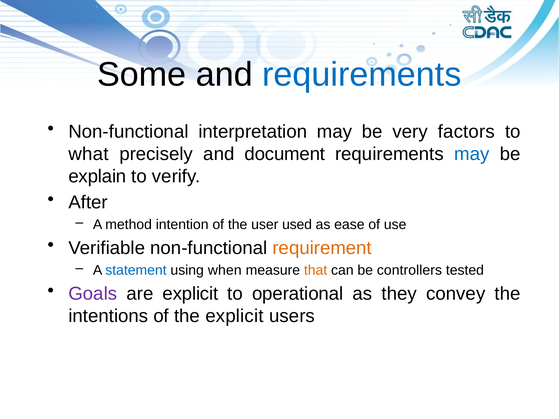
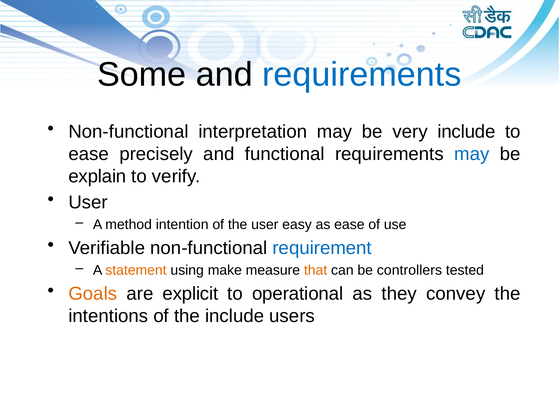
very factors: factors -> include
what at (89, 154): what -> ease
document: document -> functional
After at (88, 203): After -> User
used: used -> easy
requirement colour: orange -> blue
statement colour: blue -> orange
when: when -> make
Goals colour: purple -> orange
the explicit: explicit -> include
